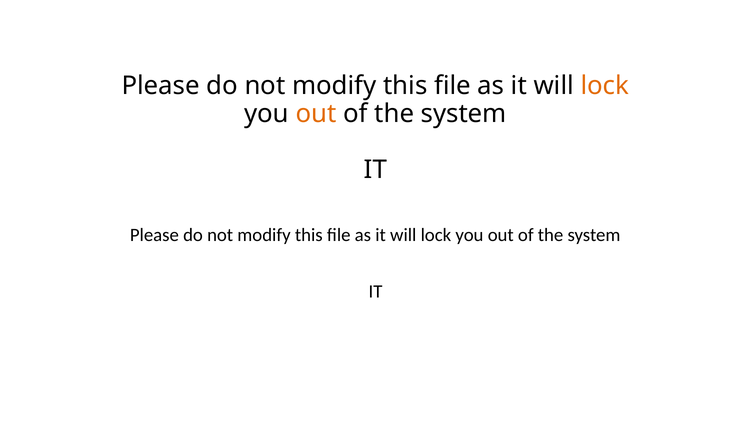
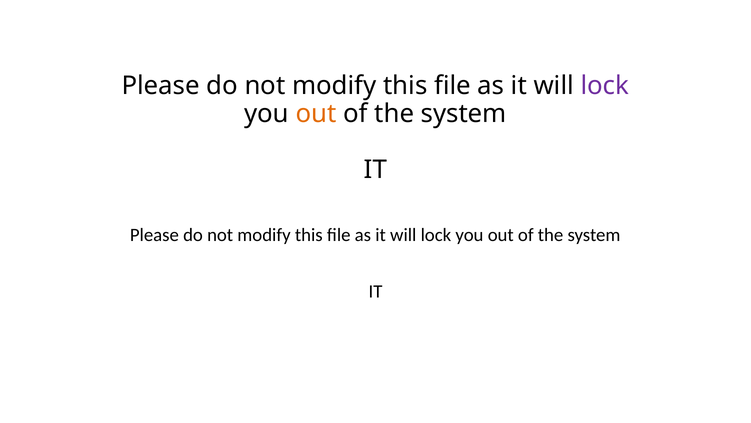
lock at (605, 86) colour: orange -> purple
